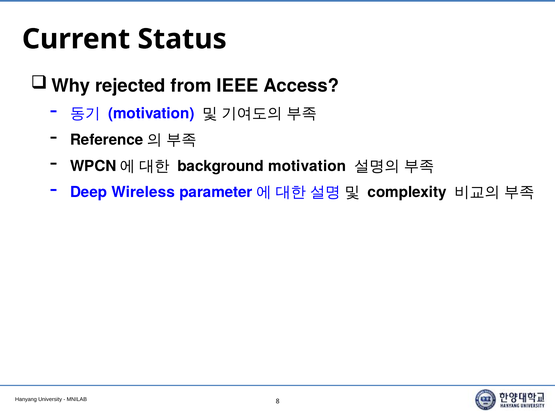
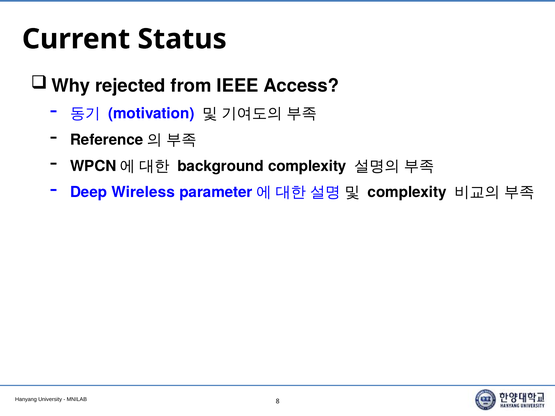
background motivation: motivation -> complexity
